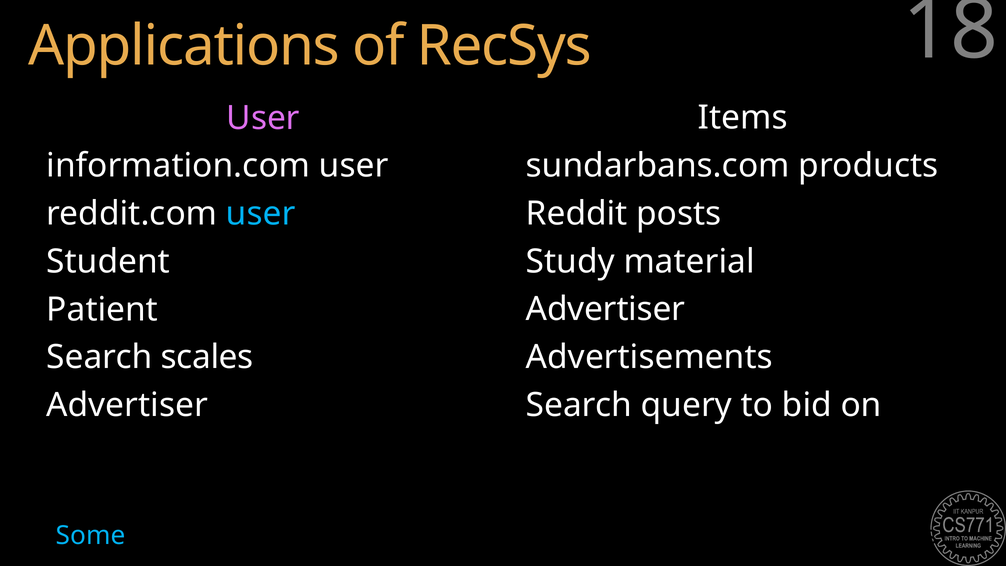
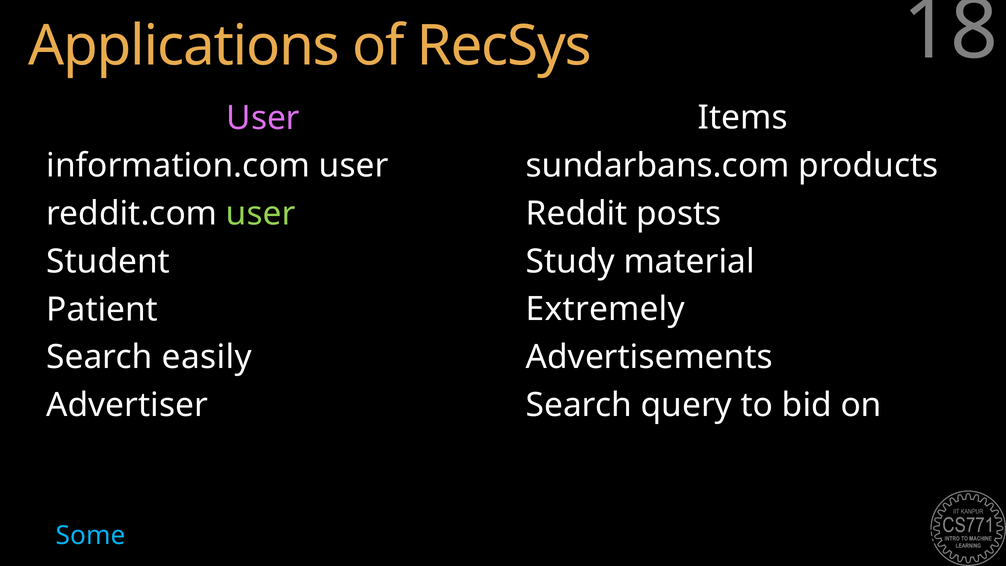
user at (261, 214) colour: light blue -> light green
Advertiser at (606, 309): Advertiser -> Extremely
scales: scales -> easily
